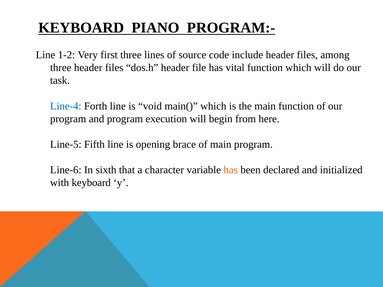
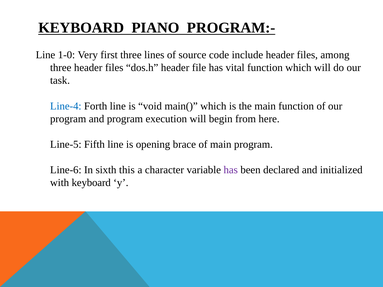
1-2: 1-2 -> 1-0
that: that -> this
has at (231, 170) colour: orange -> purple
